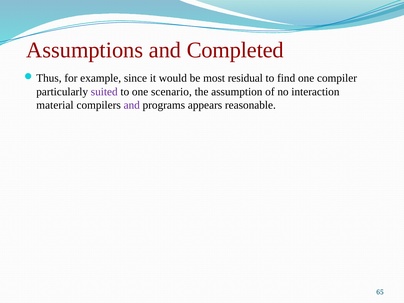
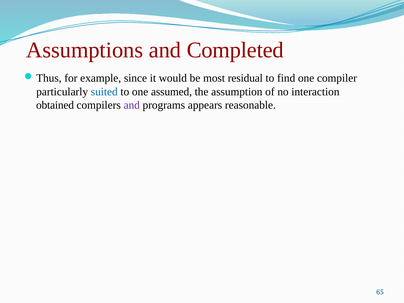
suited colour: purple -> blue
scenario: scenario -> assumed
material: material -> obtained
